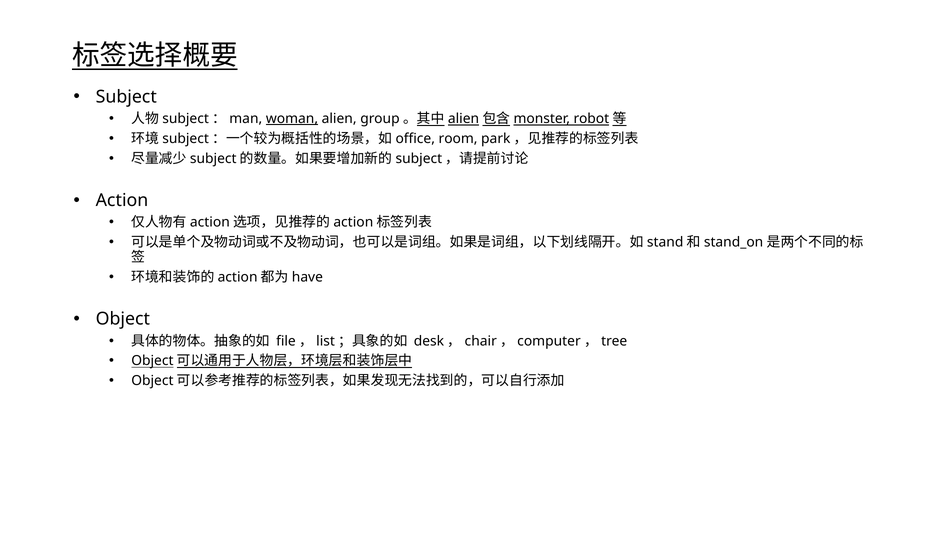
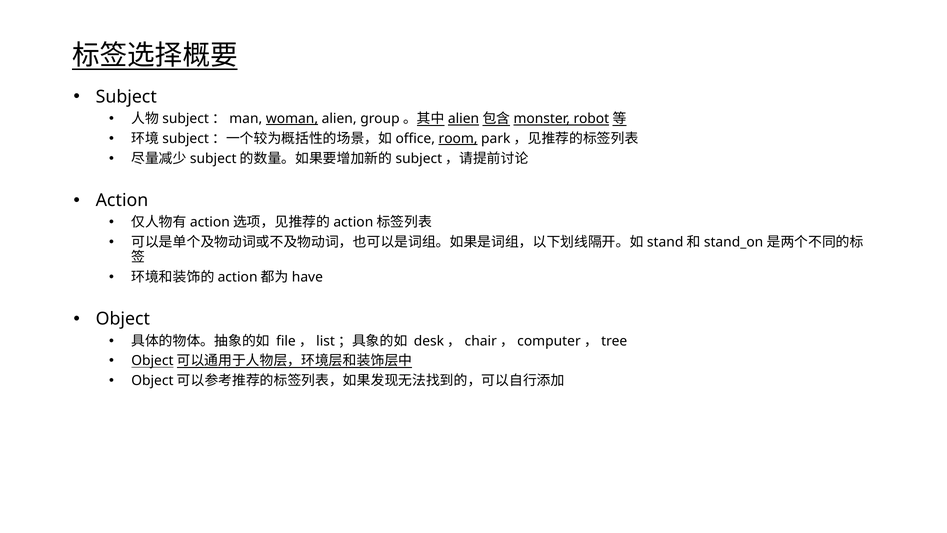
room underline: none -> present
